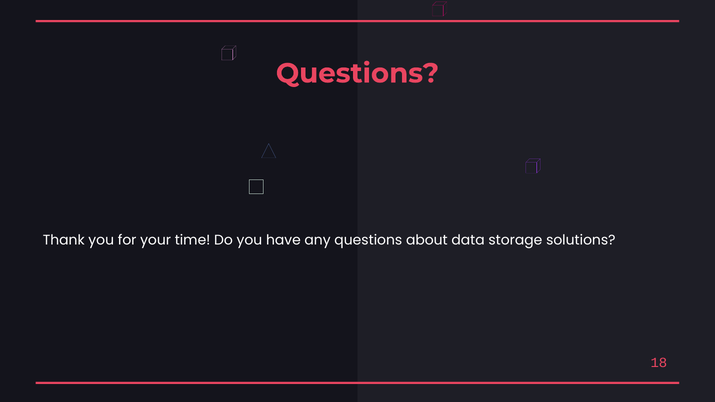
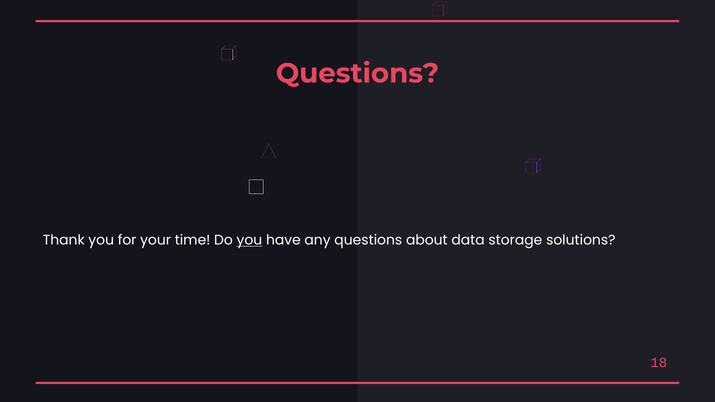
you at (249, 240) underline: none -> present
